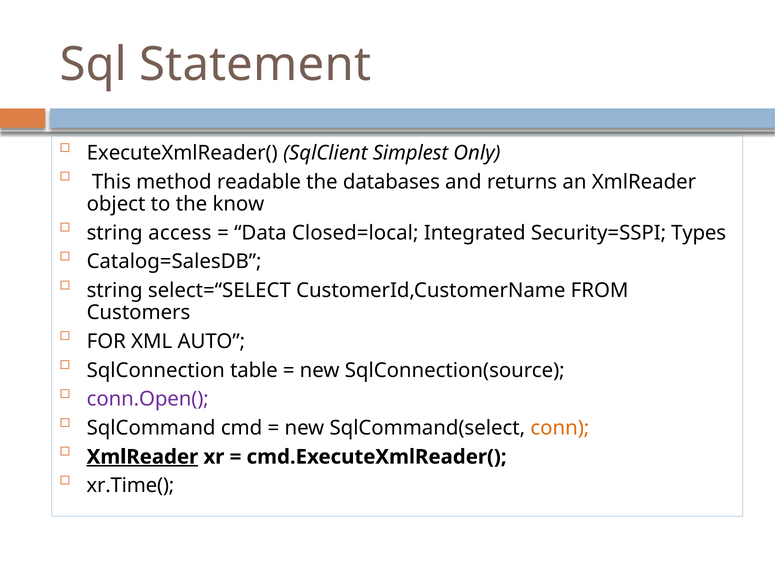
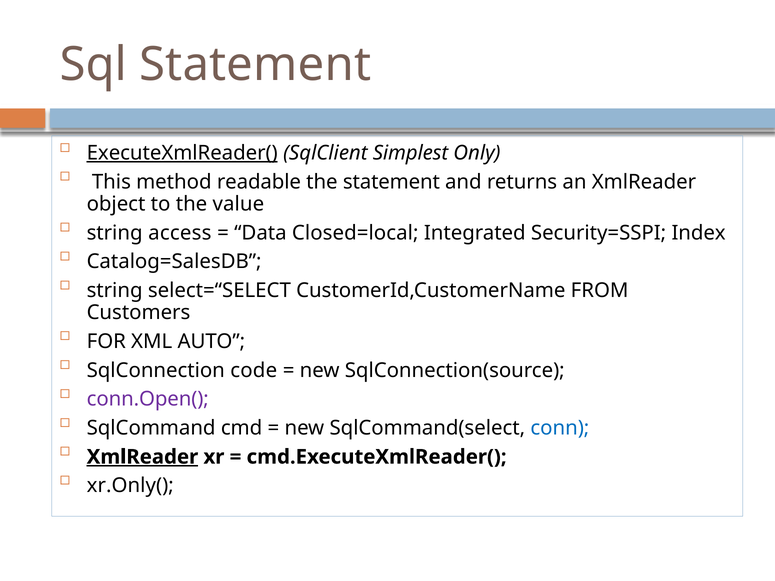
ExecuteXmlReader( underline: none -> present
the databases: databases -> statement
know: know -> value
Types: Types -> Index
table: table -> code
conn colour: orange -> blue
xr.Time(: xr.Time( -> xr.Only(
